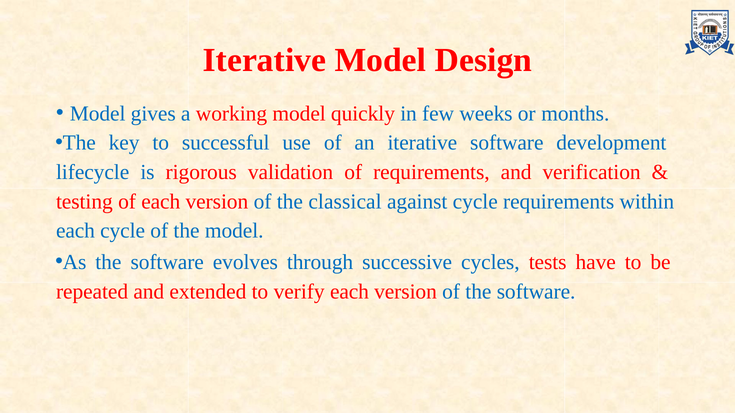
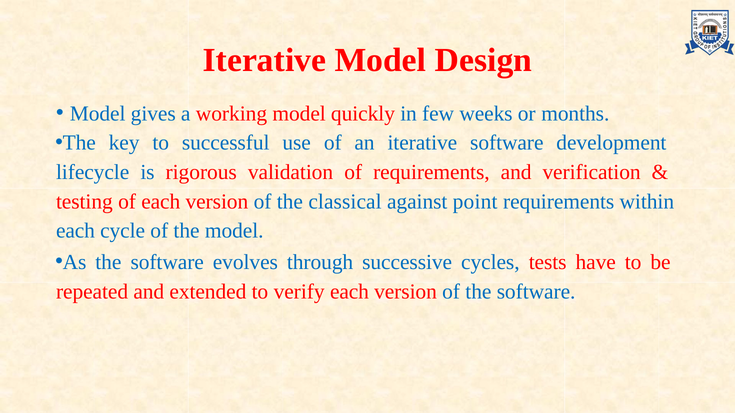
against cycle: cycle -> point
